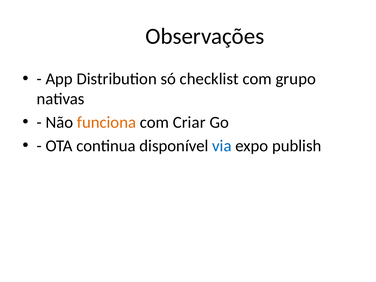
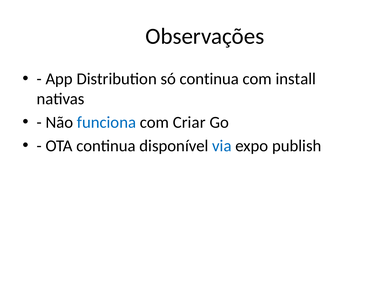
só checklist: checklist -> continua
grupo: grupo -> install
funciona colour: orange -> blue
